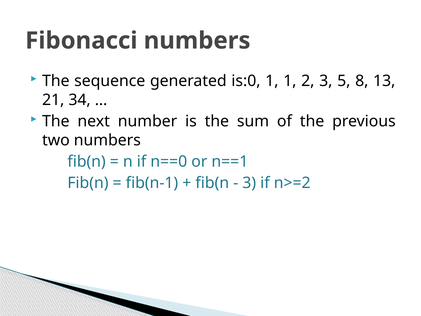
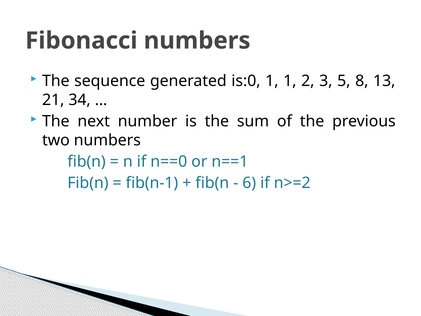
3 at (249, 183): 3 -> 6
